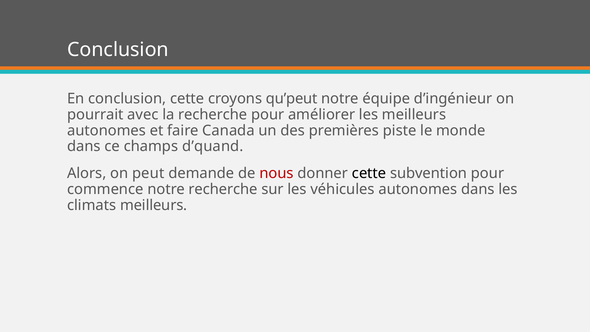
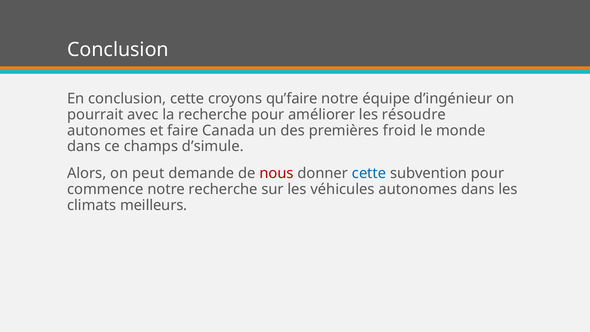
qu’peut: qu’peut -> qu’faire
les meilleurs: meilleurs -> résoudre
piste: piste -> froid
d’quand: d’quand -> d’simule
cette at (369, 173) colour: black -> blue
